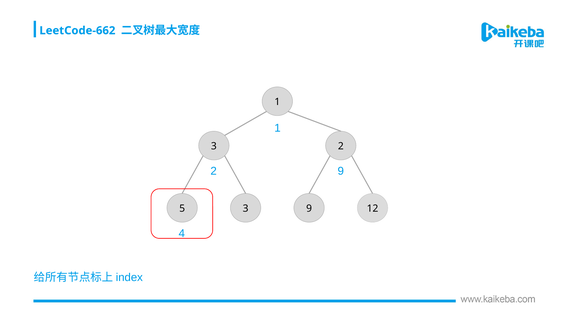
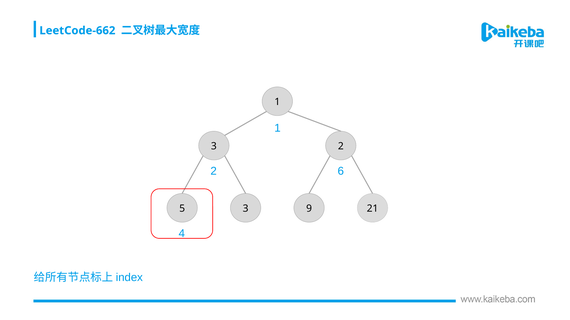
9 at (341, 172): 9 -> 6
12: 12 -> 21
